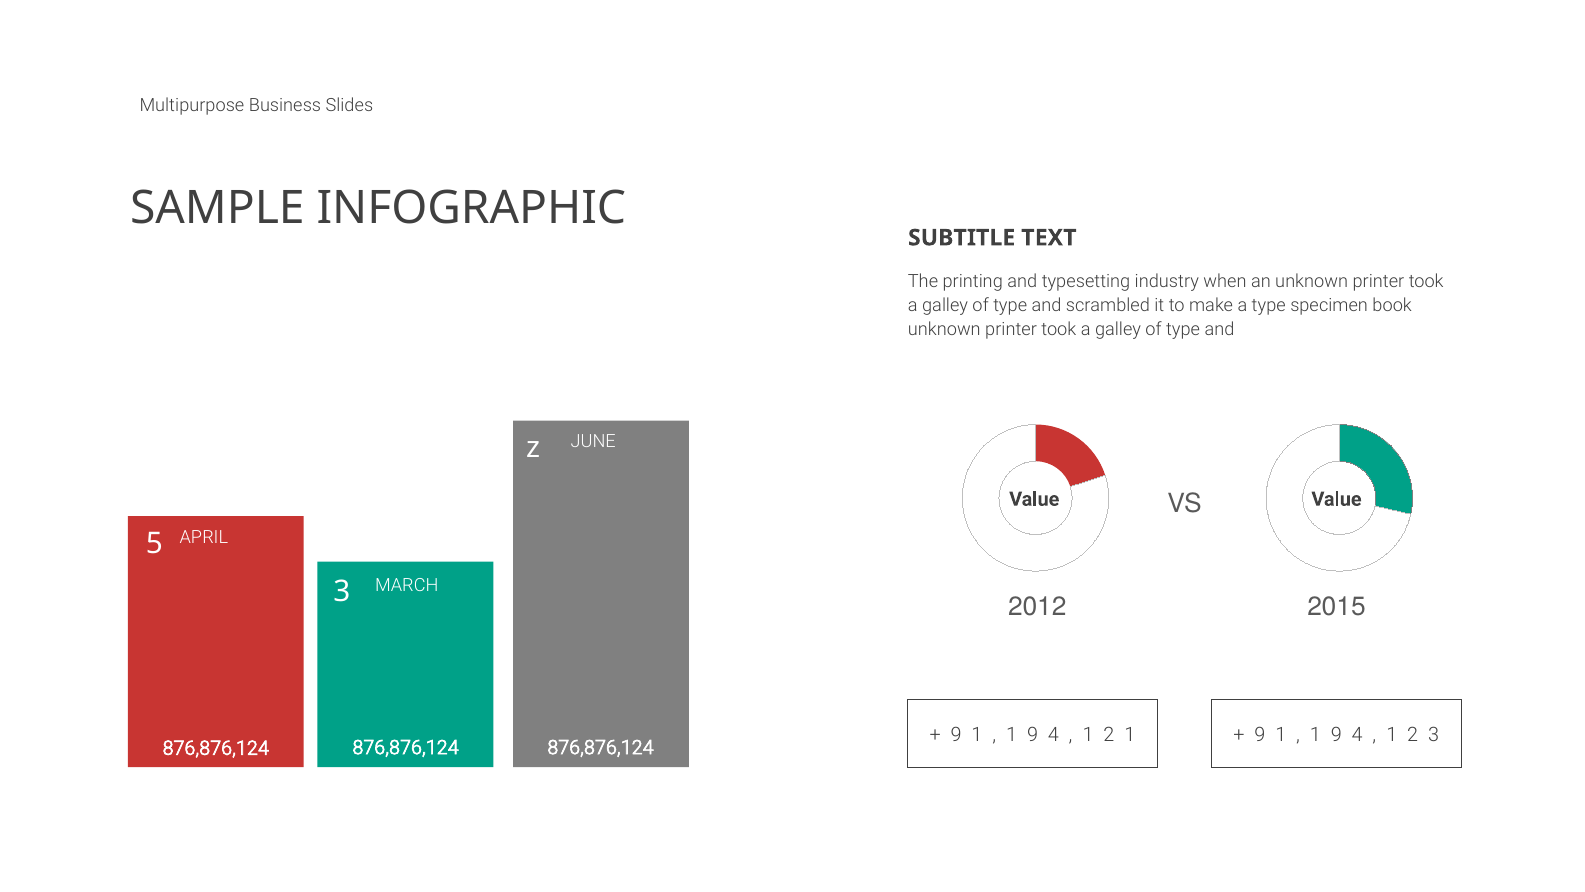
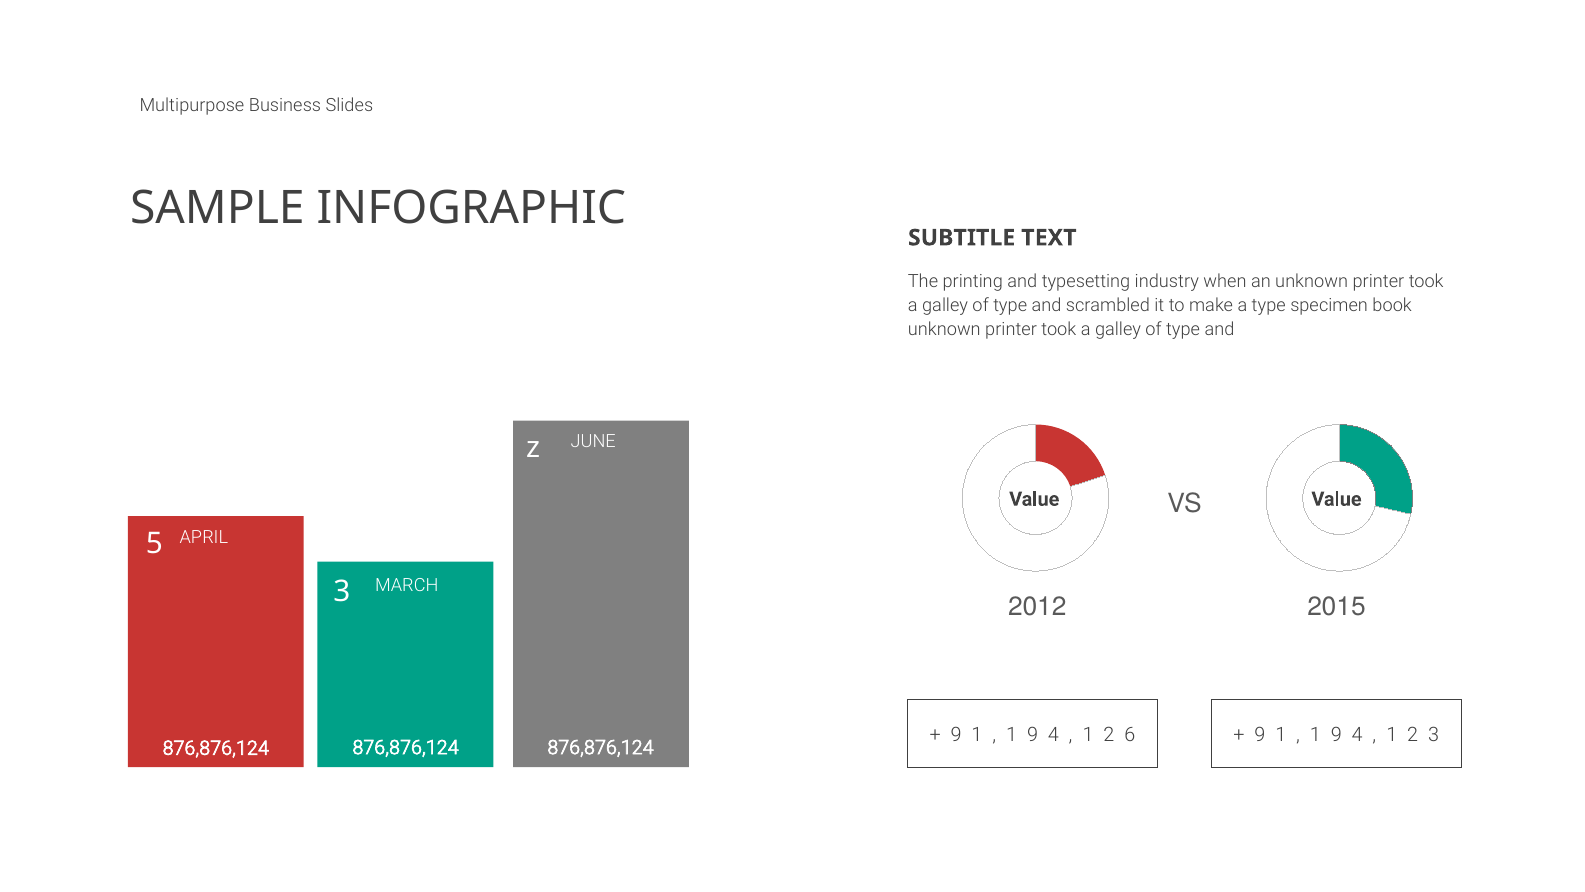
1 at (1130, 734): 1 -> 6
